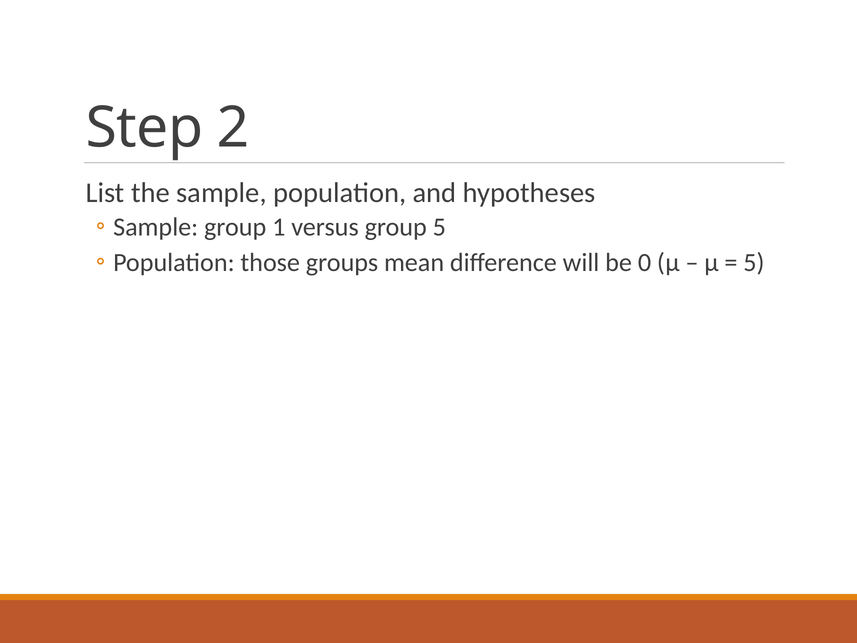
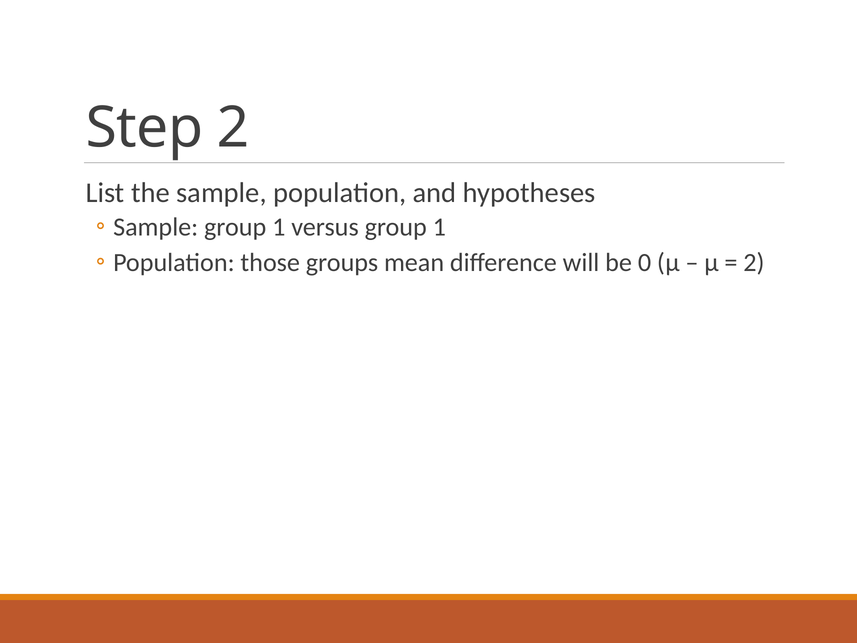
versus group 5: 5 -> 1
5 at (754, 262): 5 -> 2
